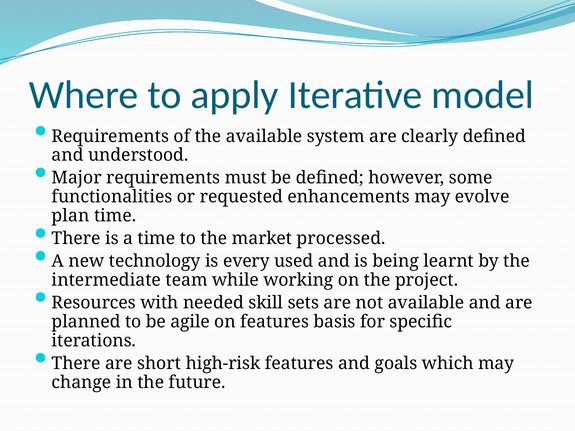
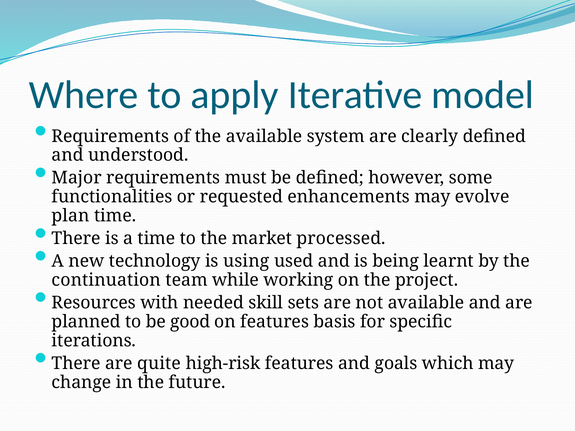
every: every -> using
intermediate: intermediate -> continuation
agile: agile -> good
short: short -> quite
